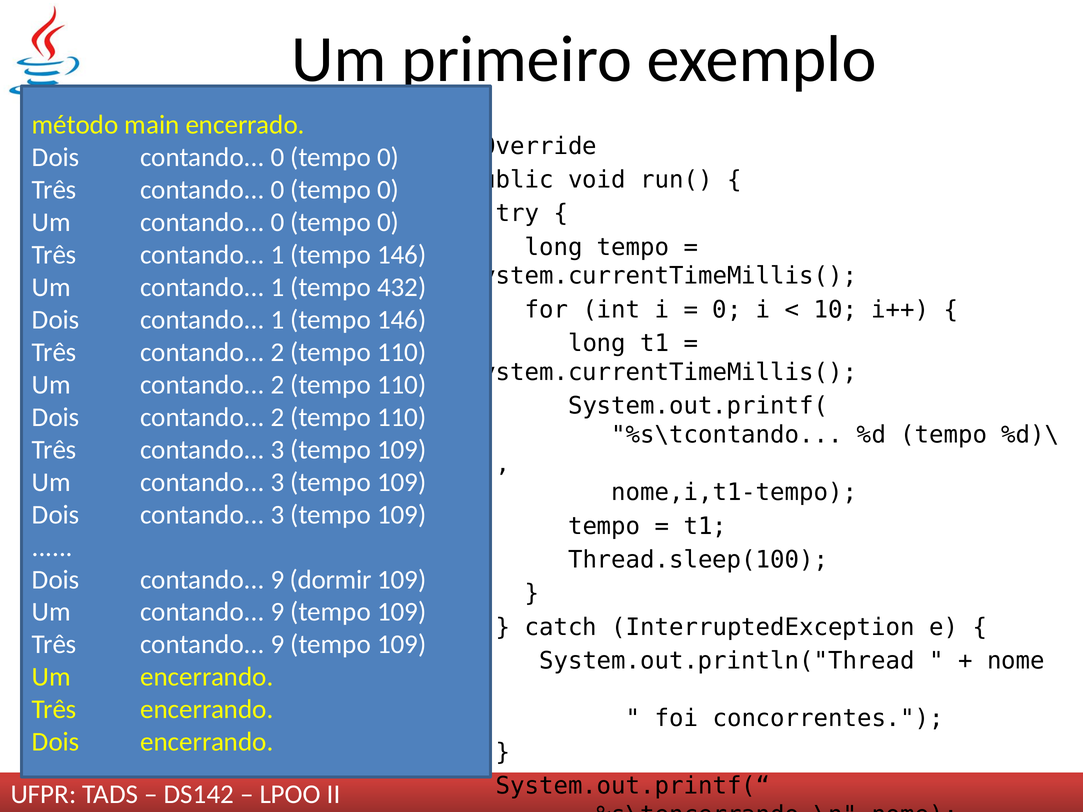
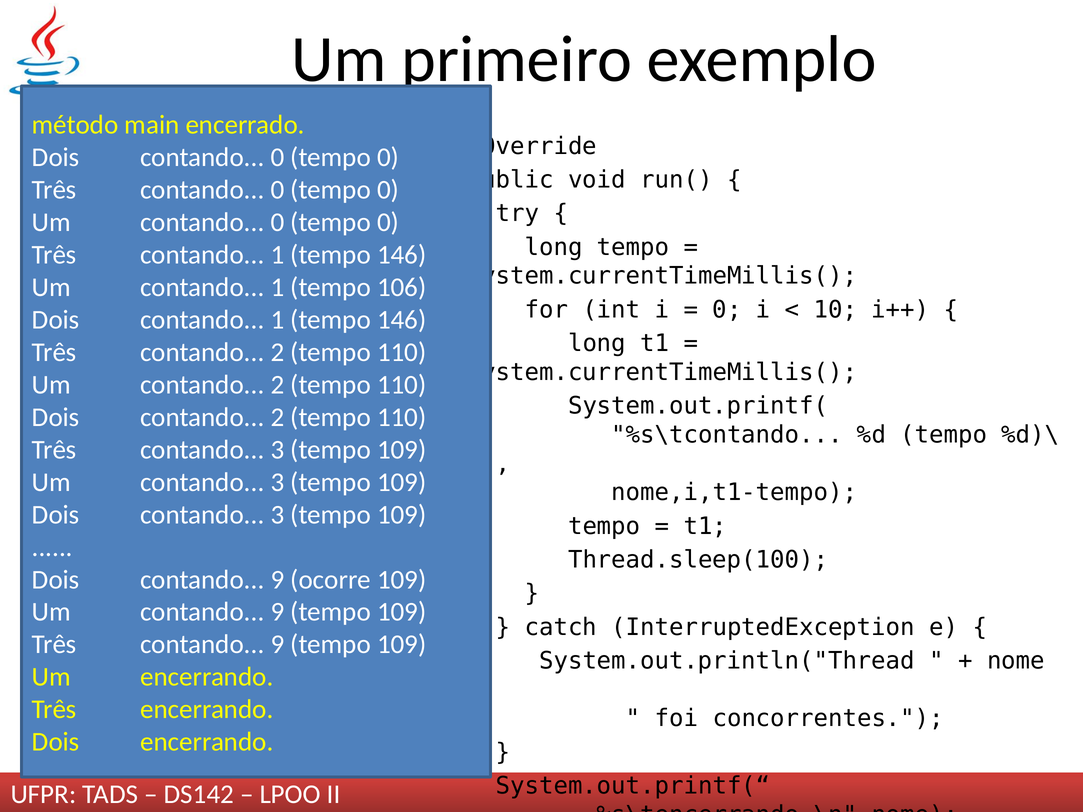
432: 432 -> 106
dormir: dormir -> ocorre
